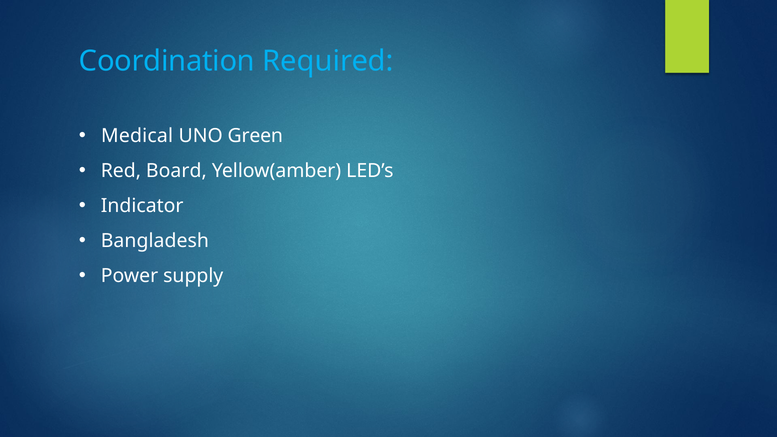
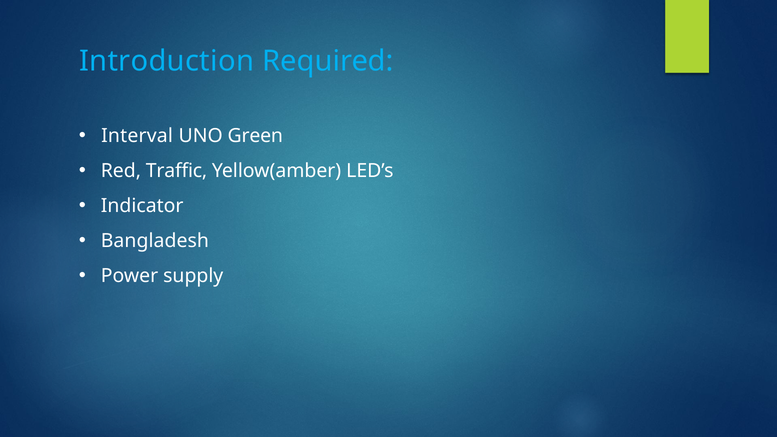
Coordination: Coordination -> Introduction
Medical: Medical -> Interval
Board: Board -> Traffic
